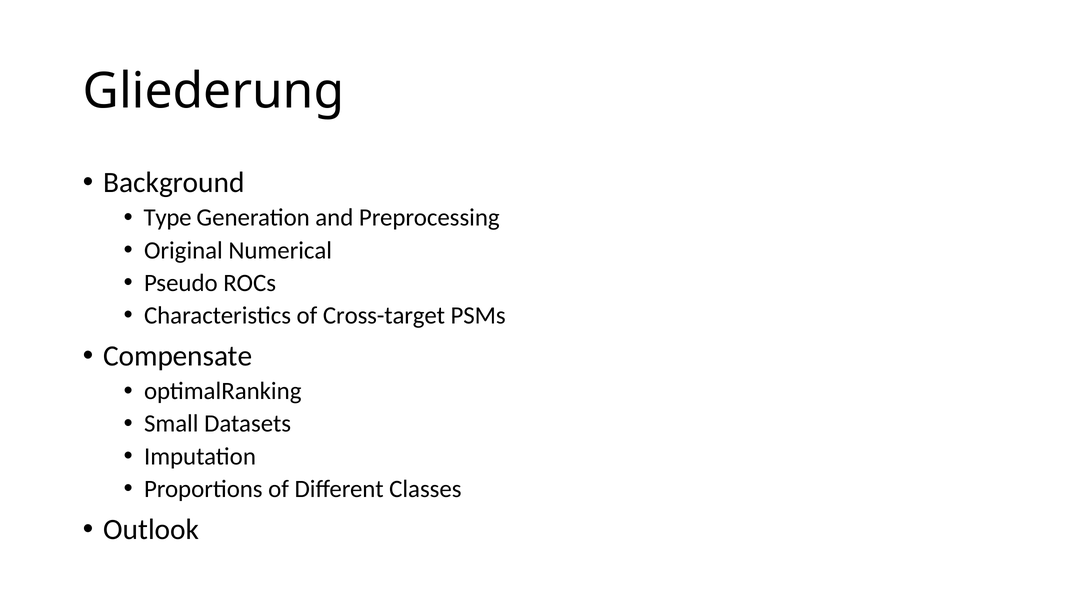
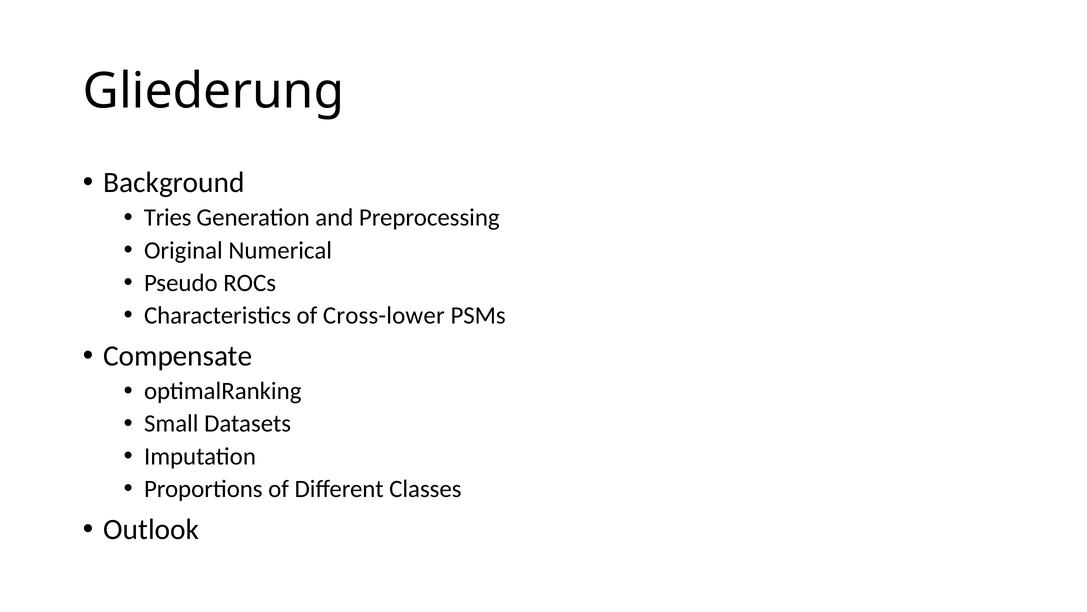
Type: Type -> Tries
Cross-target: Cross-target -> Cross-lower
